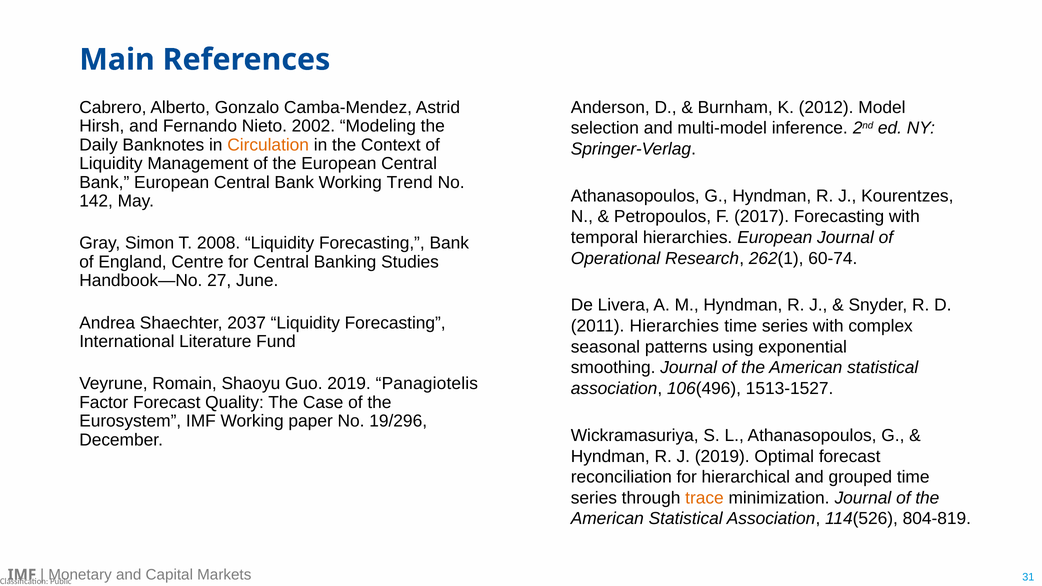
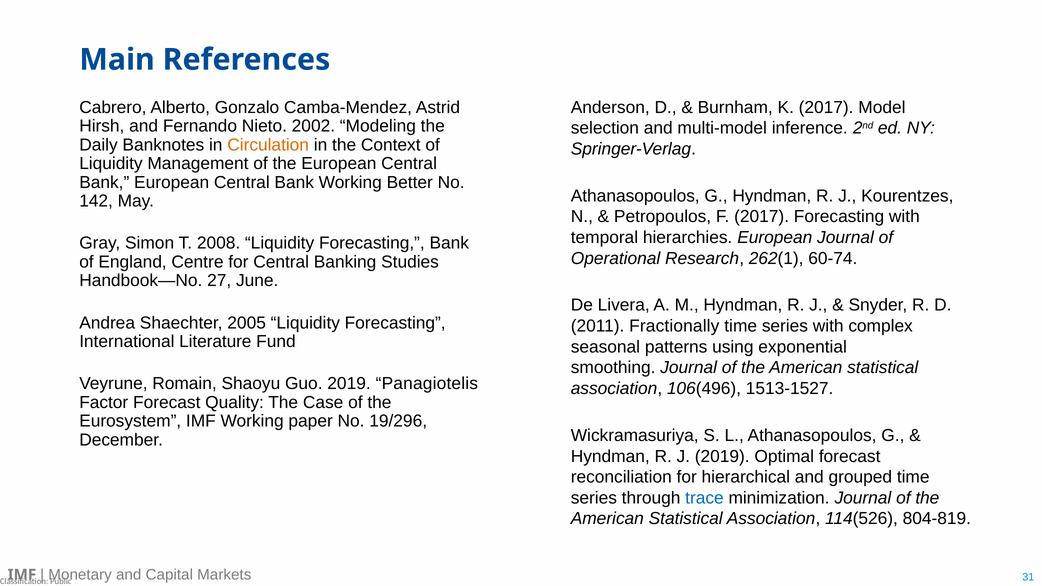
K 2012: 2012 -> 2017
Trend: Trend -> Better
2037: 2037 -> 2005
2011 Hierarchies: Hierarchies -> Fractionally
trace colour: orange -> blue
